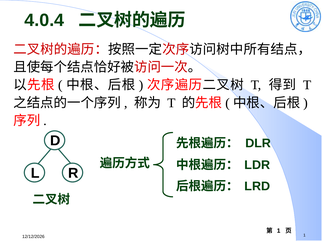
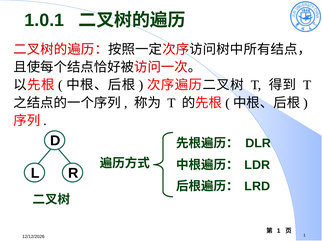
4.0.4: 4.0.4 -> 1.0.1
